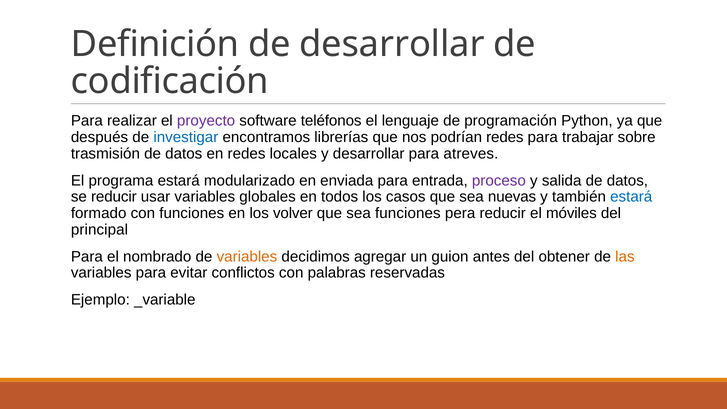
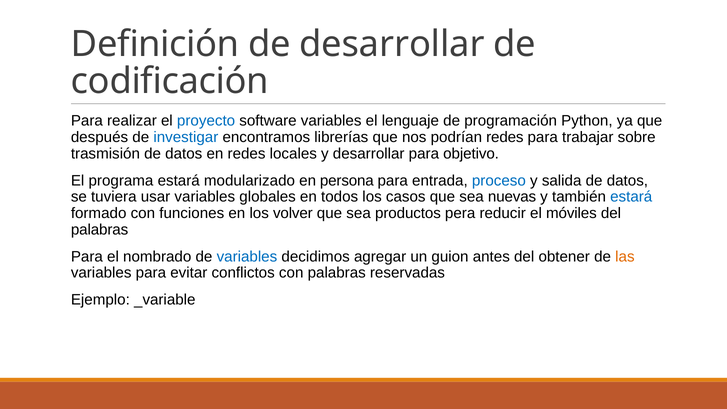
proyecto colour: purple -> blue
software teléfonos: teléfonos -> variables
atreves: atreves -> objetivo
enviada: enviada -> persona
proceso colour: purple -> blue
se reducir: reducir -> tuviera
sea funciones: funciones -> productos
principal at (99, 230): principal -> palabras
variables at (247, 257) colour: orange -> blue
